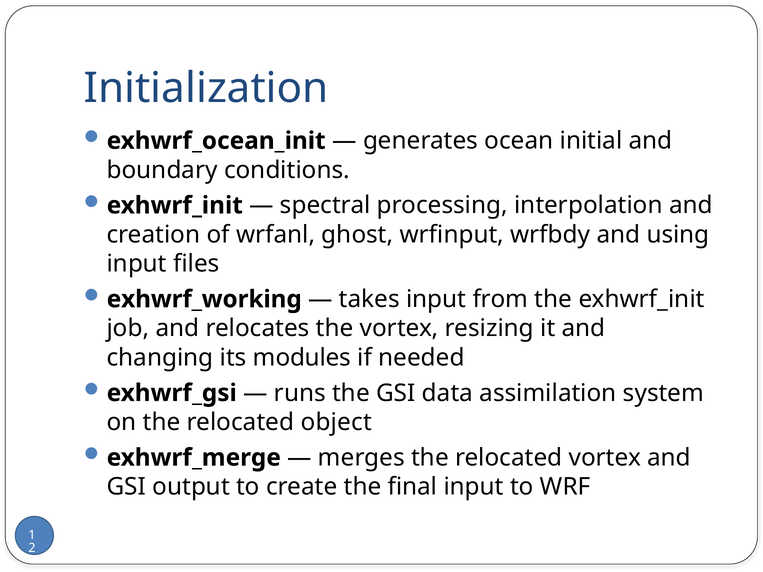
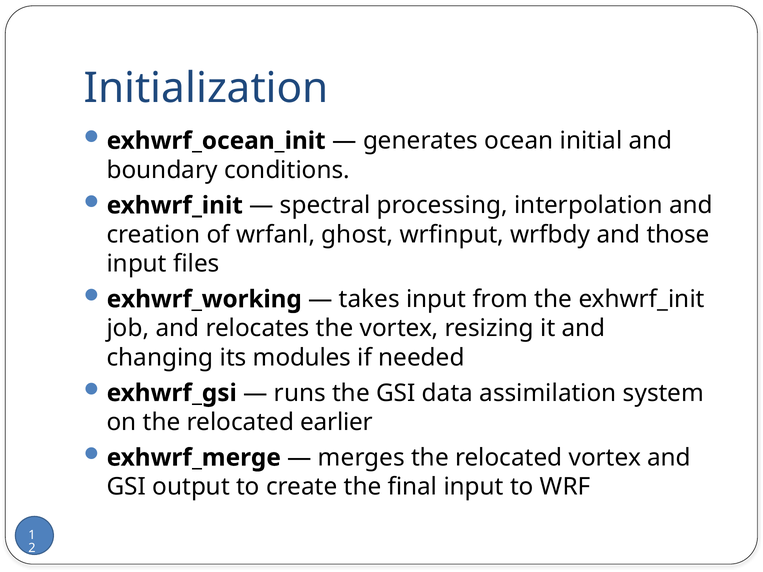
using: using -> those
object: object -> earlier
